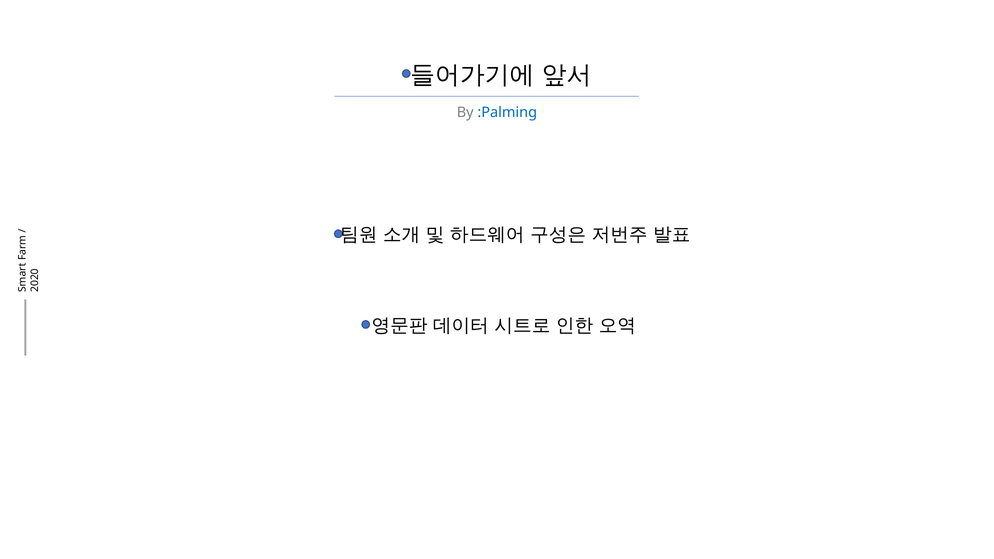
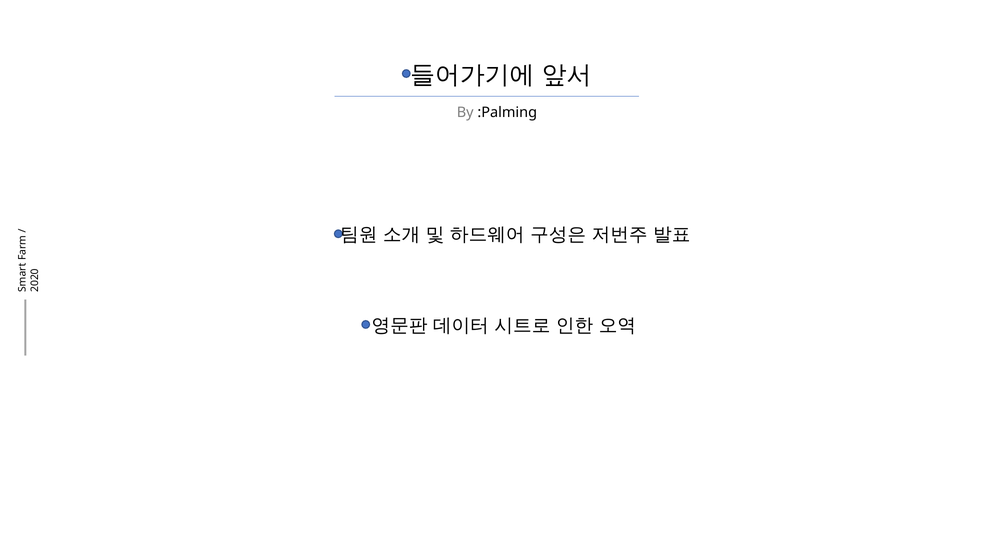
:Palming colour: blue -> black
